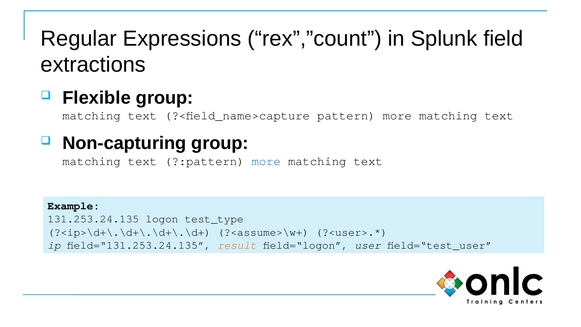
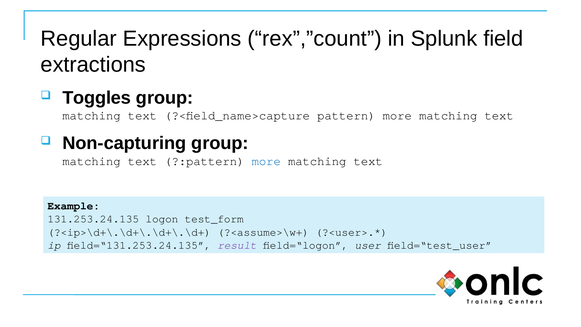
Flexible: Flexible -> Toggles
test_type: test_type -> test_form
result colour: orange -> purple
